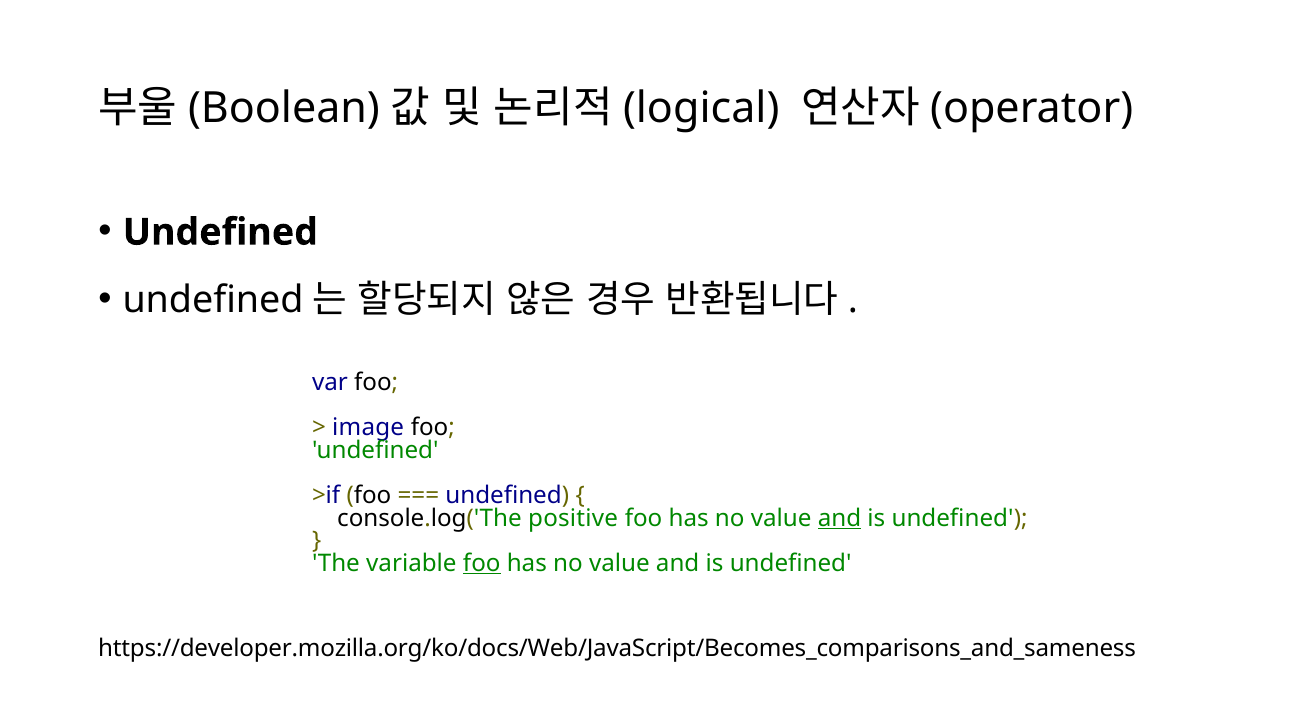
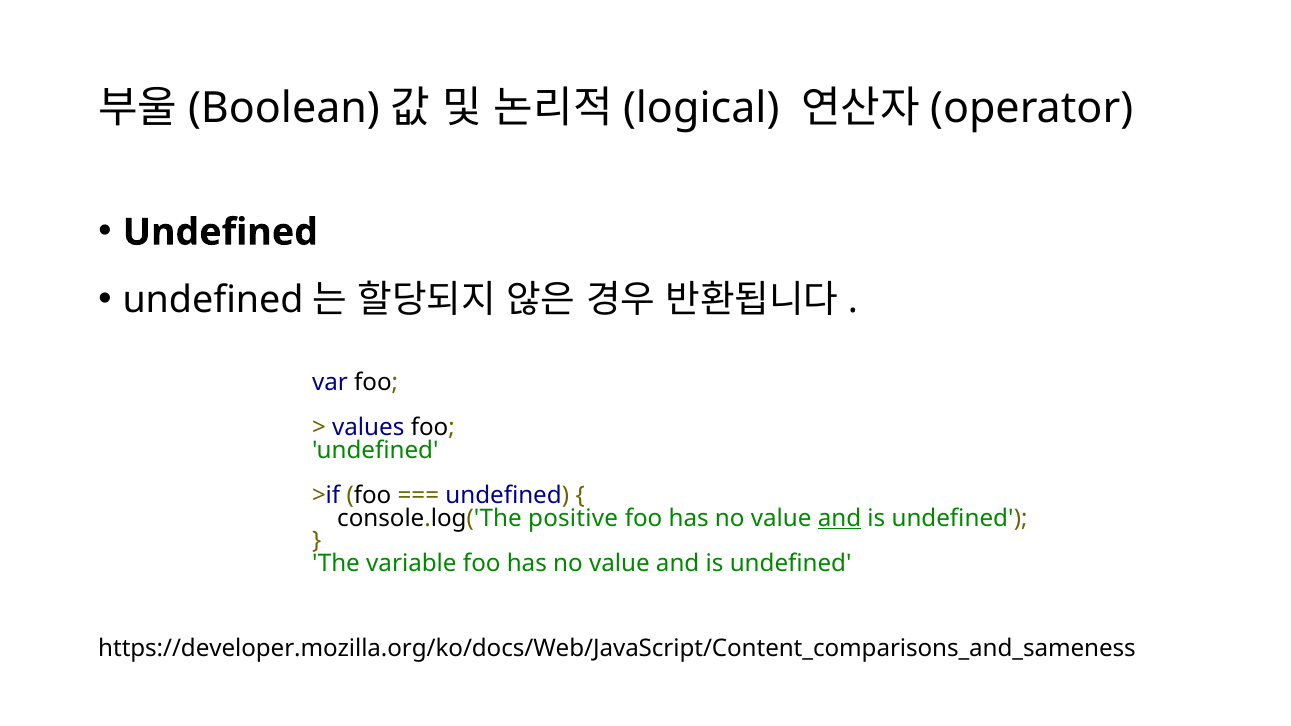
image: image -> values
foo at (482, 563) underline: present -> none
https://developer.mozilla.org/ko/docs/Web/JavaScript/Becomes_comparisons_and_sameness: https://developer.mozilla.org/ko/docs/Web/JavaScript/Becomes_comparisons_and_sameness -> https://developer.mozilla.org/ko/docs/Web/JavaScript/Content_comparisons_and_sameness
